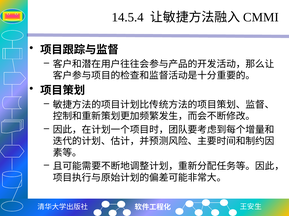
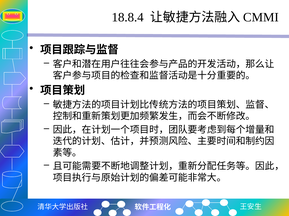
14.5.4: 14.5.4 -> 18.8.4
